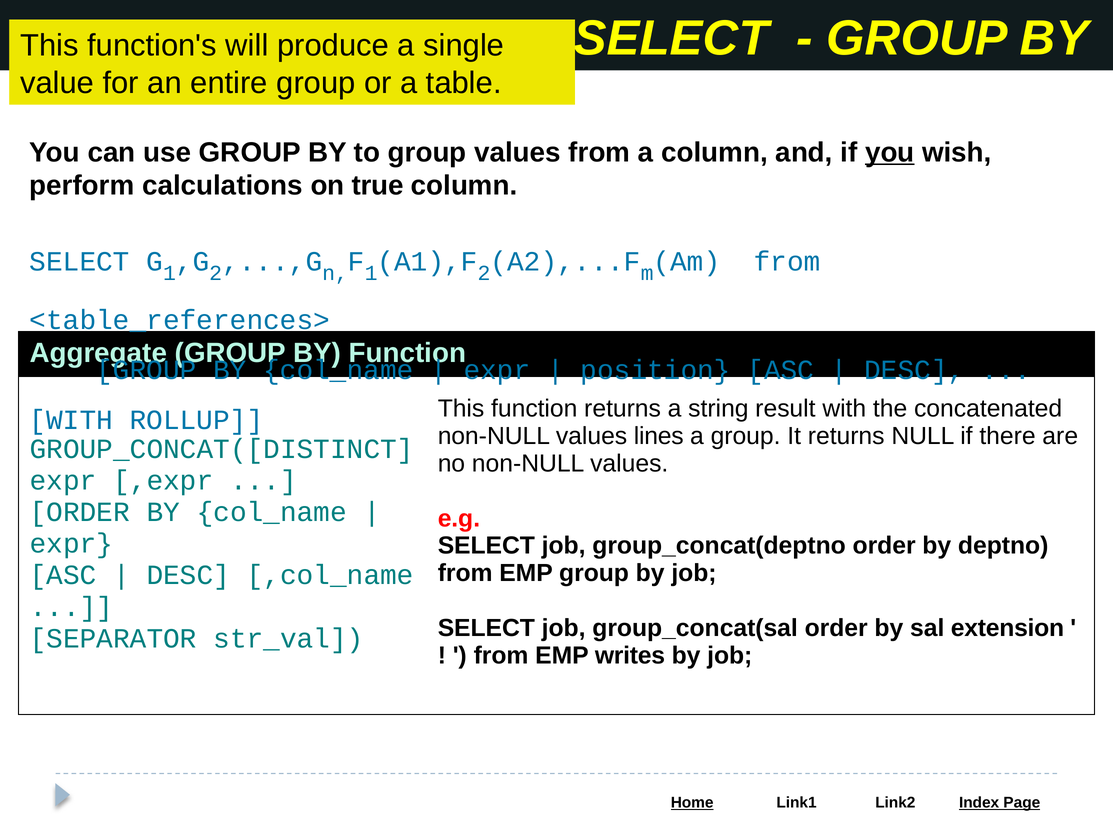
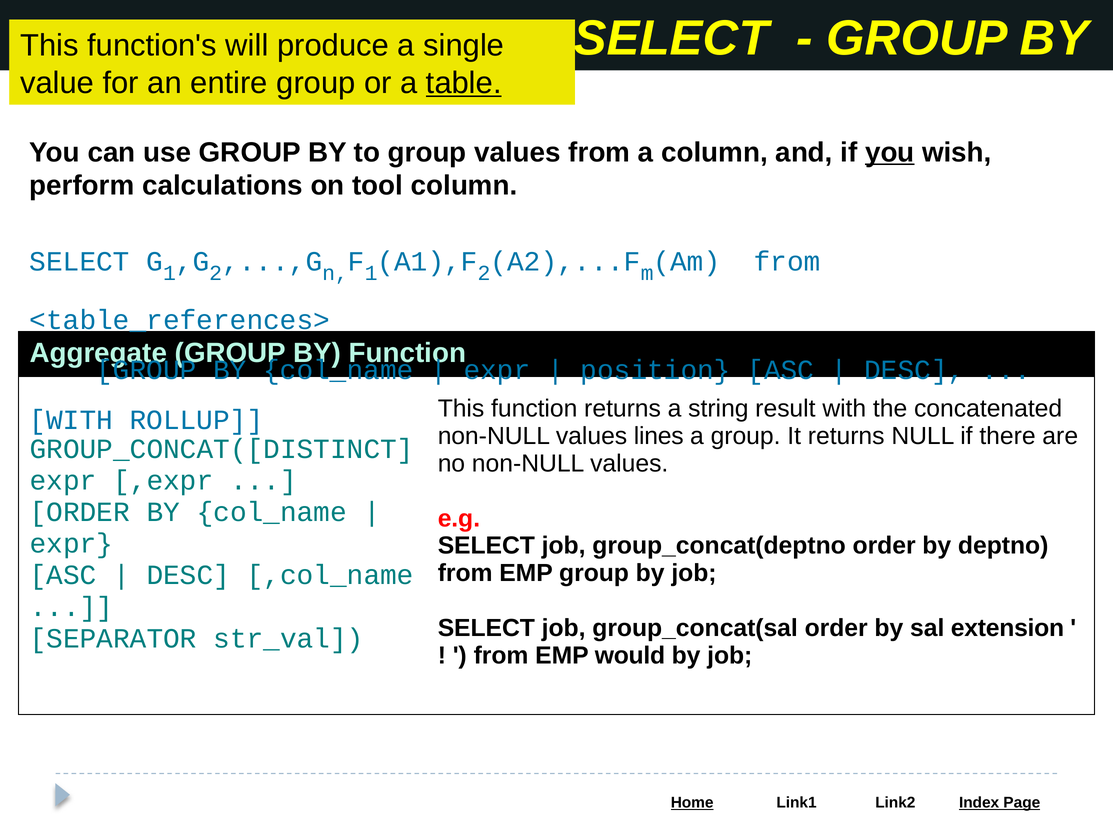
table underline: none -> present
true: true -> tool
writes: writes -> would
